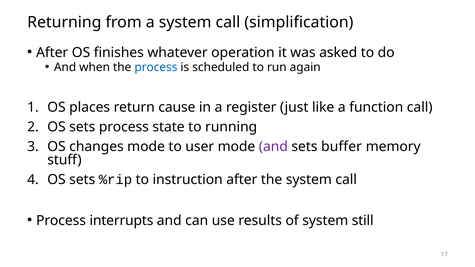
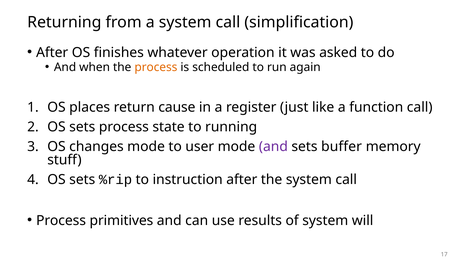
process at (156, 67) colour: blue -> orange
interrupts: interrupts -> primitives
still: still -> will
